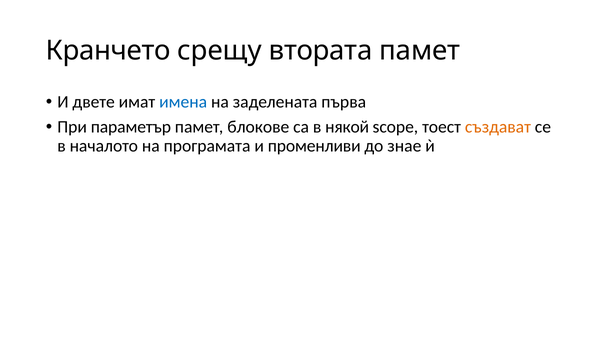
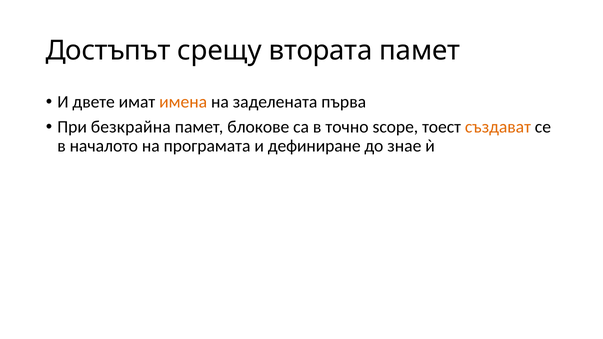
Кранчето: Кранчето -> Достъпът
имена colour: blue -> orange
параметър: параметър -> безкрайна
някой: някой -> точно
променливи: променливи -> дефиниране
